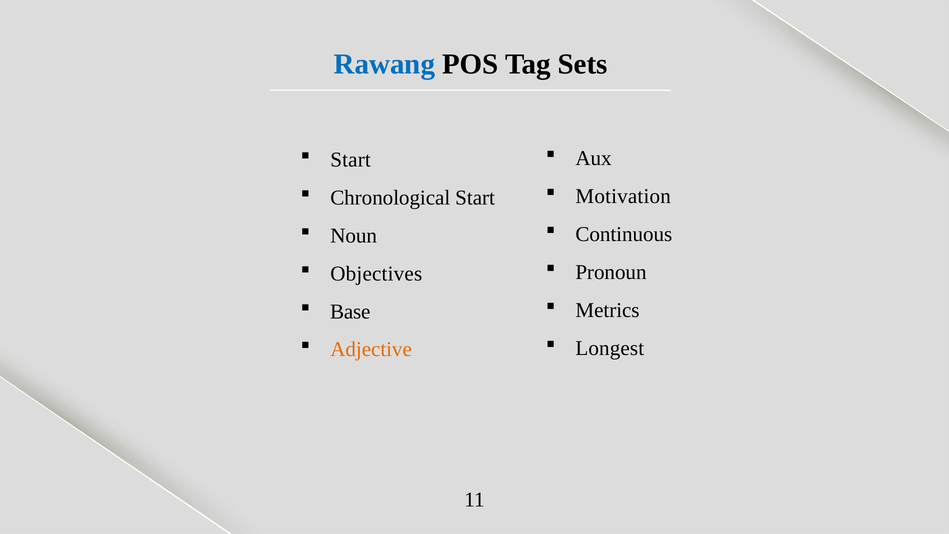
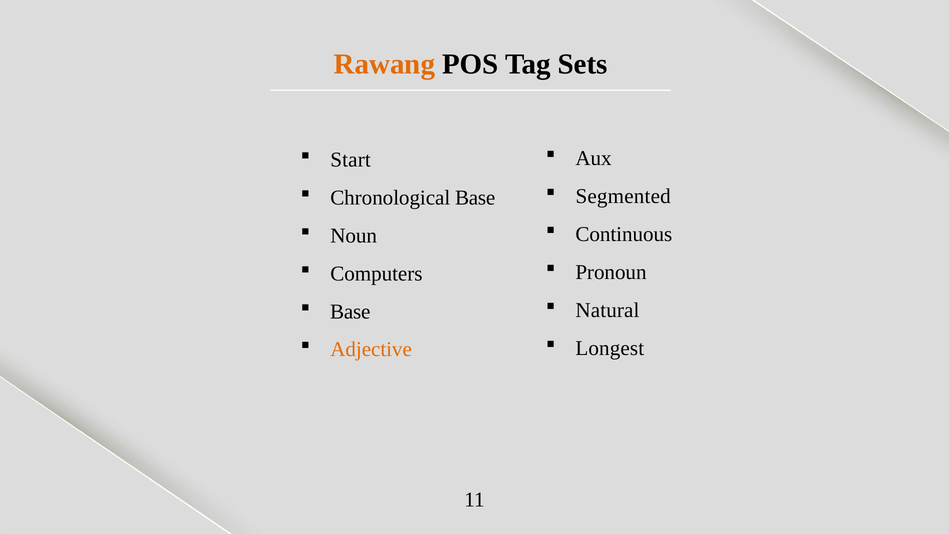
Rawang colour: blue -> orange
Motivation: Motivation -> Segmented
Chronological Start: Start -> Base
Objectives: Objectives -> Computers
Metrics: Metrics -> Natural
